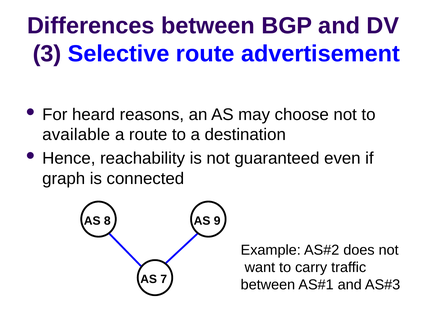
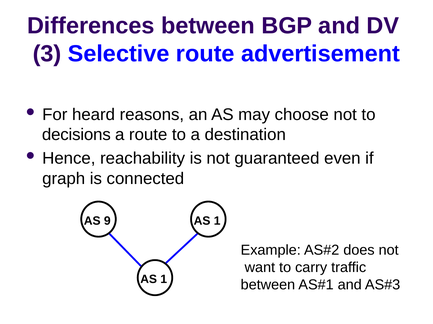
available: available -> decisions
8: 8 -> 9
9 at (217, 221): 9 -> 1
7 at (164, 280): 7 -> 1
